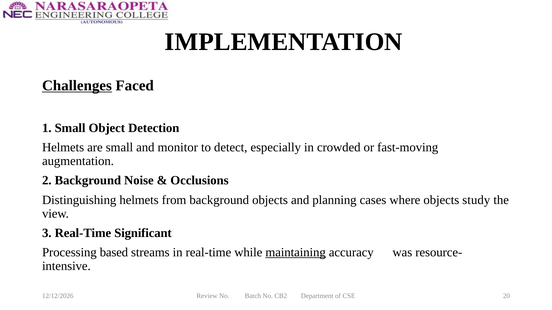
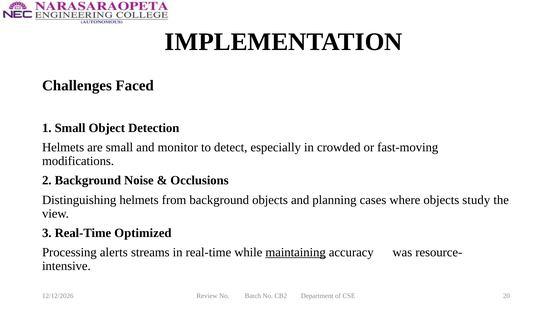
Challenges underline: present -> none
augmentation: augmentation -> modifications
Significant: Significant -> Optimized
based: based -> alerts
